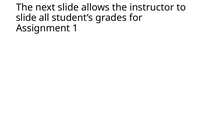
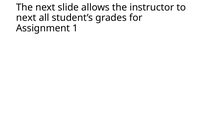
slide at (26, 18): slide -> next
